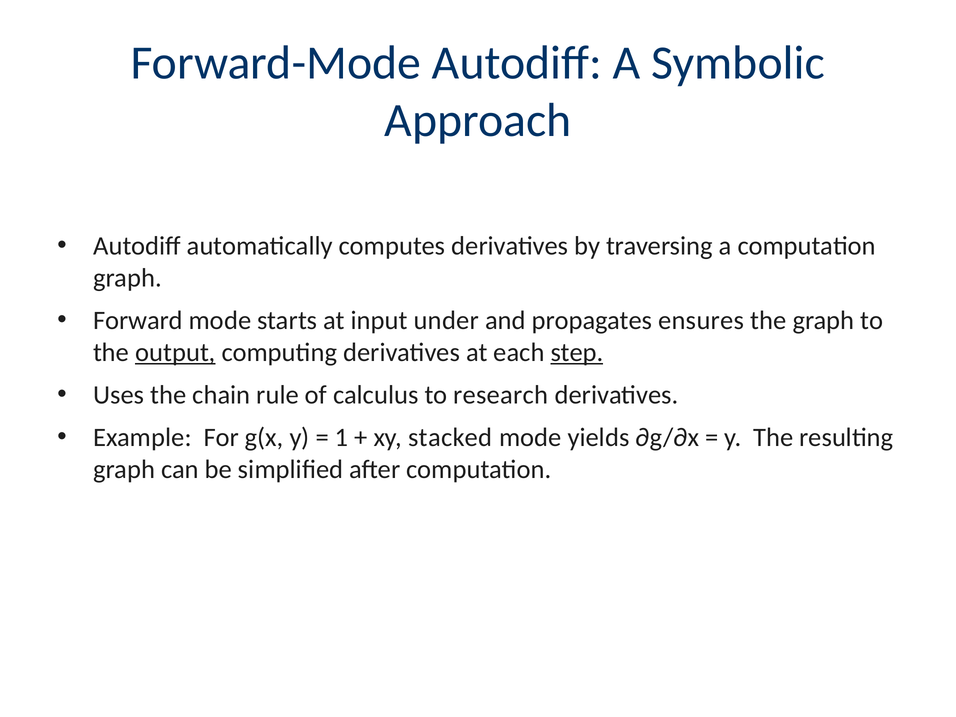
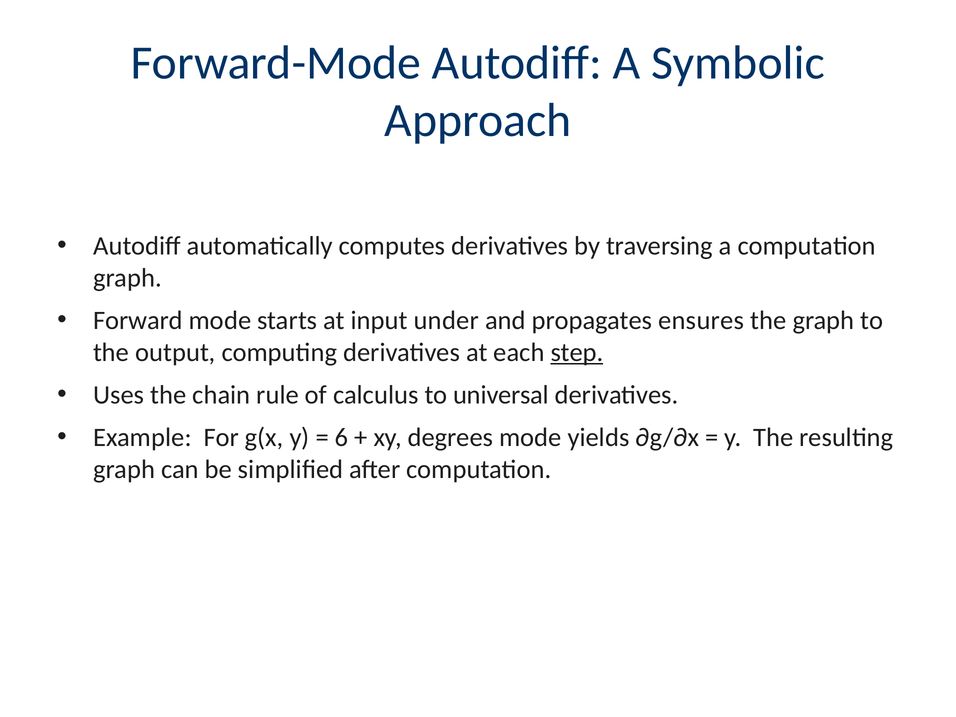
output underline: present -> none
research: research -> universal
1: 1 -> 6
stacked: stacked -> degrees
